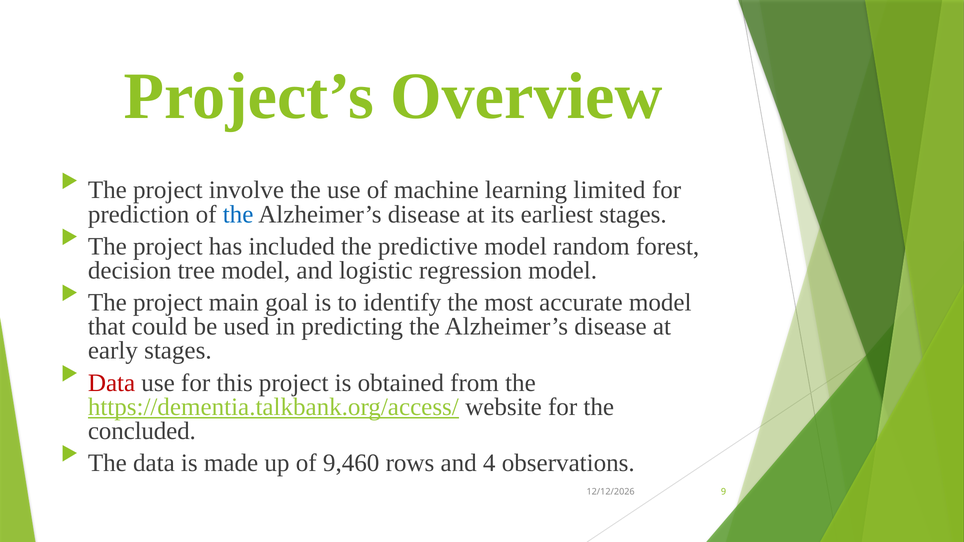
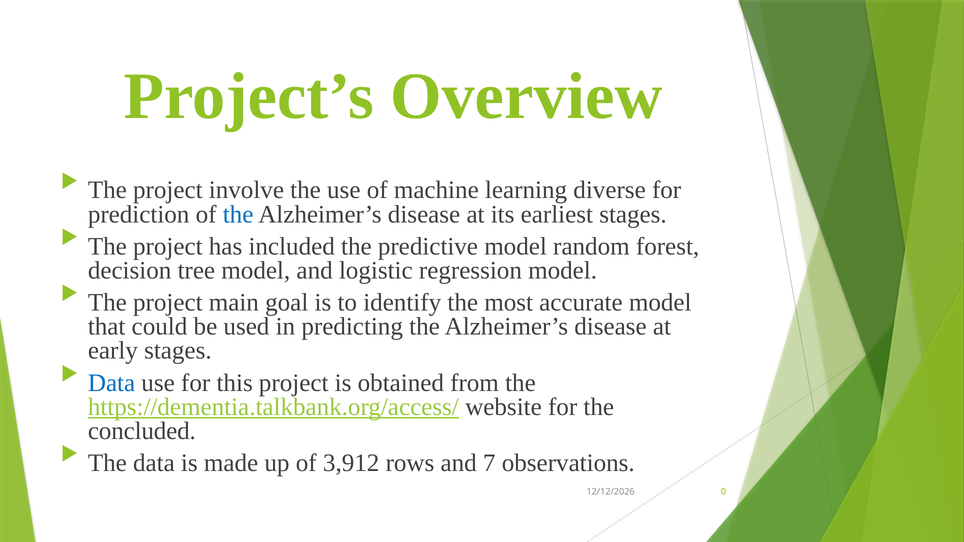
limited: limited -> diverse
Data at (112, 383) colour: red -> blue
9,460: 9,460 -> 3,912
4: 4 -> 7
9: 9 -> 0
